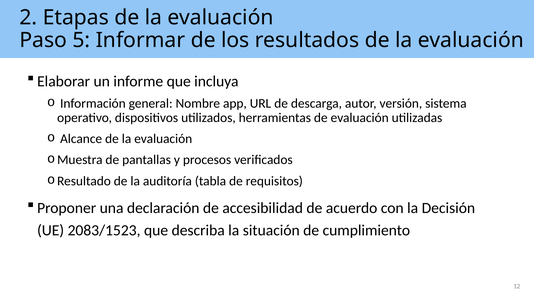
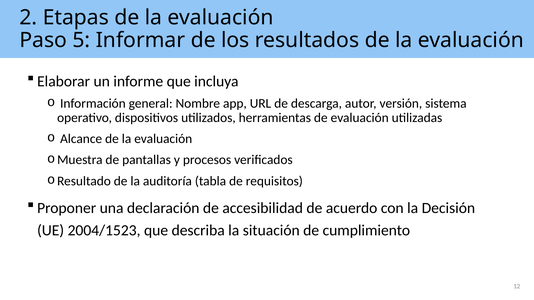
2083/1523: 2083/1523 -> 2004/1523
